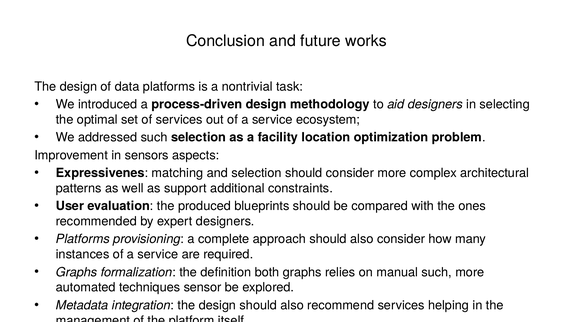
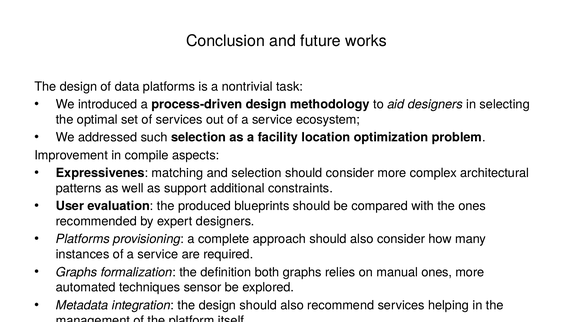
sensors: sensors -> compile
manual such: such -> ones
